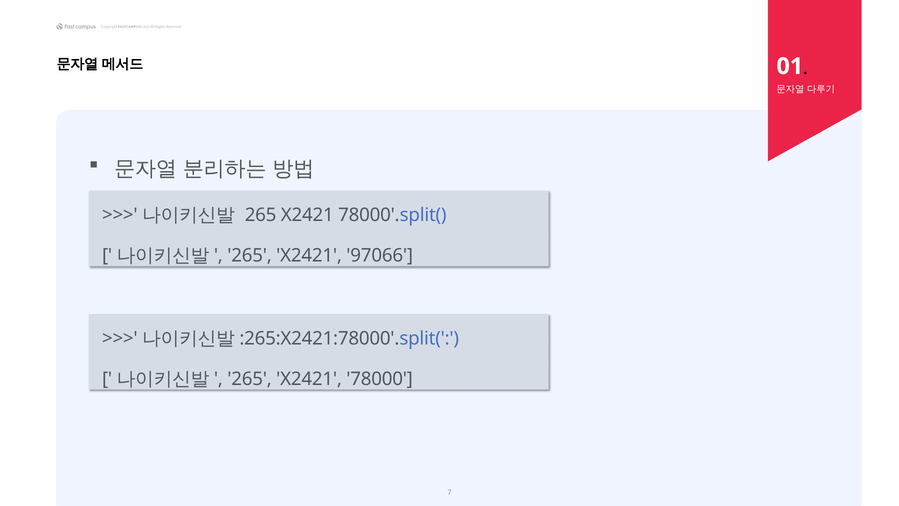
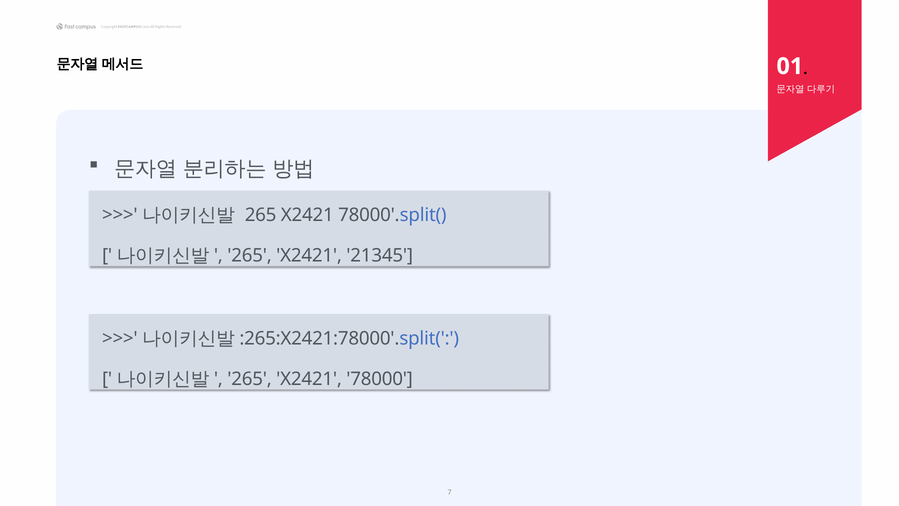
97066: 97066 -> 21345
